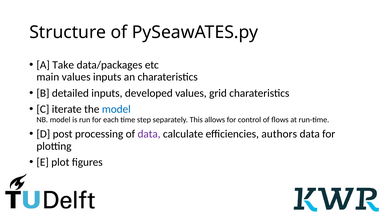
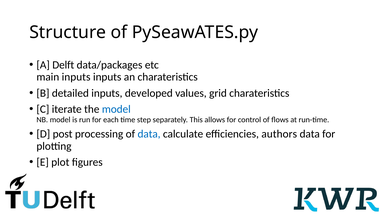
Take: Take -> Delft
main values: values -> inputs
data at (149, 134) colour: purple -> blue
